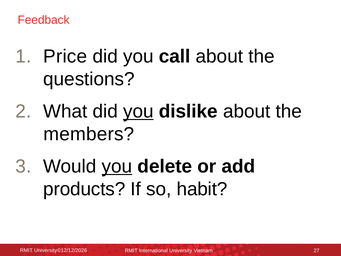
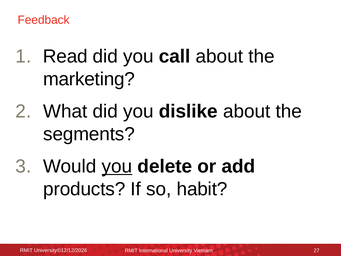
Price: Price -> Read
questions: questions -> marketing
you at (138, 111) underline: present -> none
members: members -> segments
